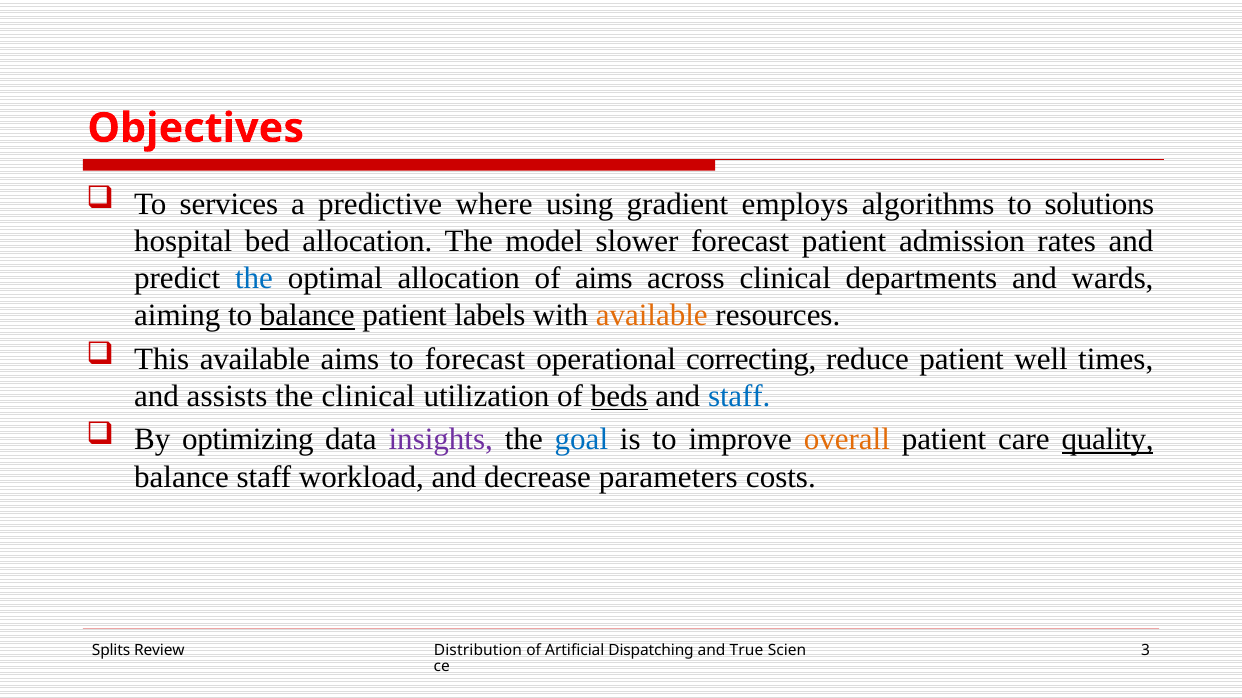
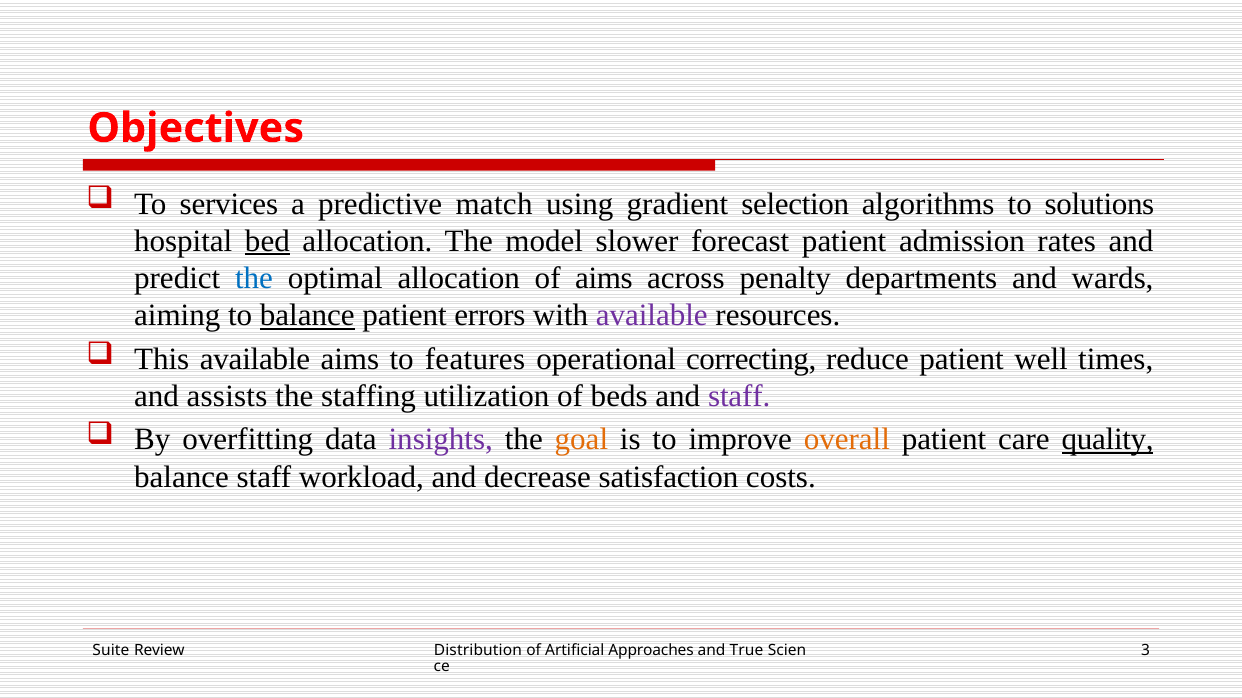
where: where -> match
employs: employs -> selection
bed underline: none -> present
across clinical: clinical -> penalty
labels: labels -> errors
available at (652, 316) colour: orange -> purple
to forecast: forecast -> features
the clinical: clinical -> staffing
beds underline: present -> none
staff at (739, 396) colour: blue -> purple
optimizing: optimizing -> overfitting
goal colour: blue -> orange
parameters: parameters -> satisfaction
Splits: Splits -> Suite
Dispatching: Dispatching -> Approaches
